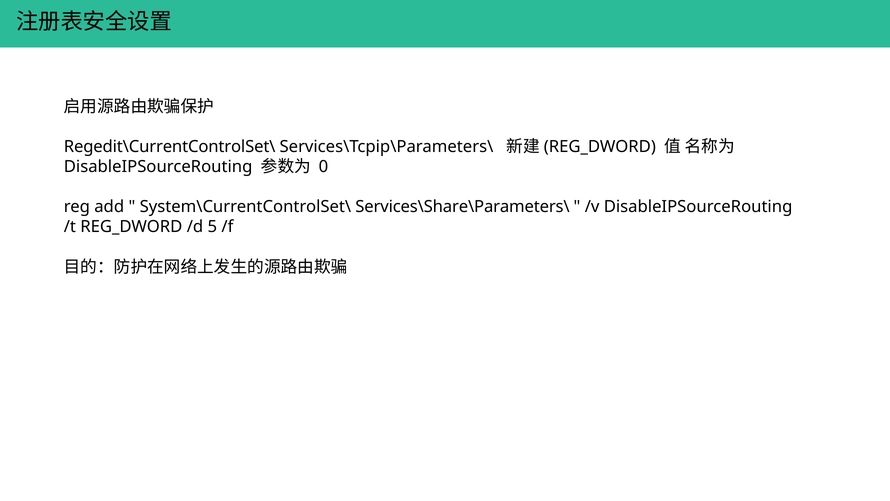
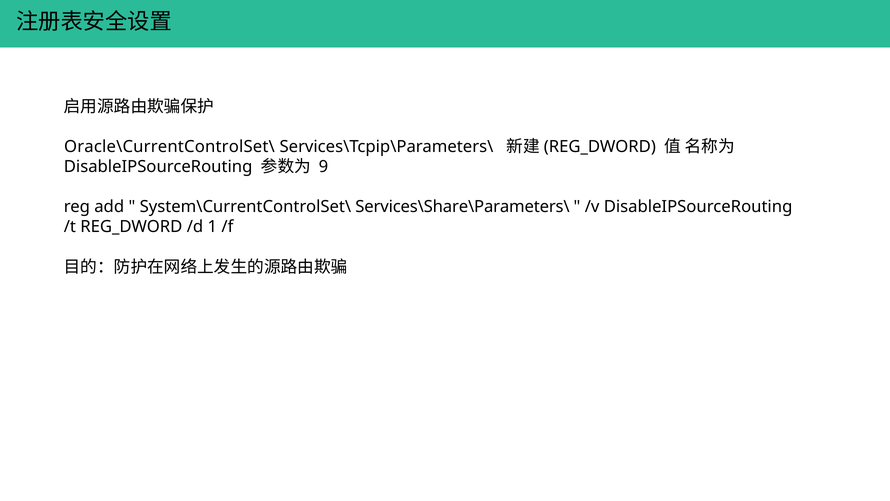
Regedit\CurrentControlSet\: Regedit\CurrentControlSet\ -> Oracle\CurrentControlSet\
0: 0 -> 9
5: 5 -> 1
